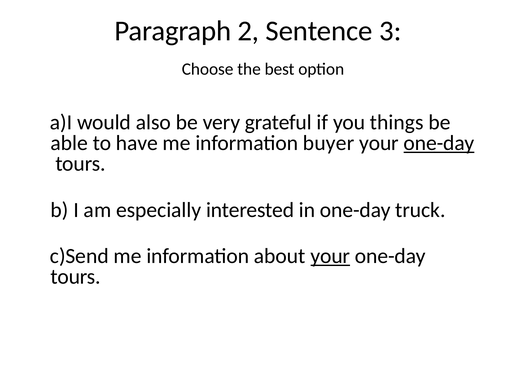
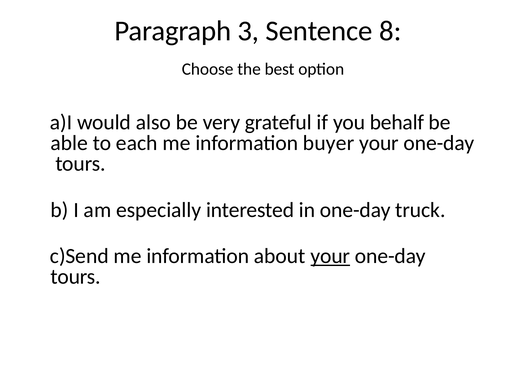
2: 2 -> 3
3: 3 -> 8
things: things -> behalf
have: have -> each
one-day at (439, 143) underline: present -> none
